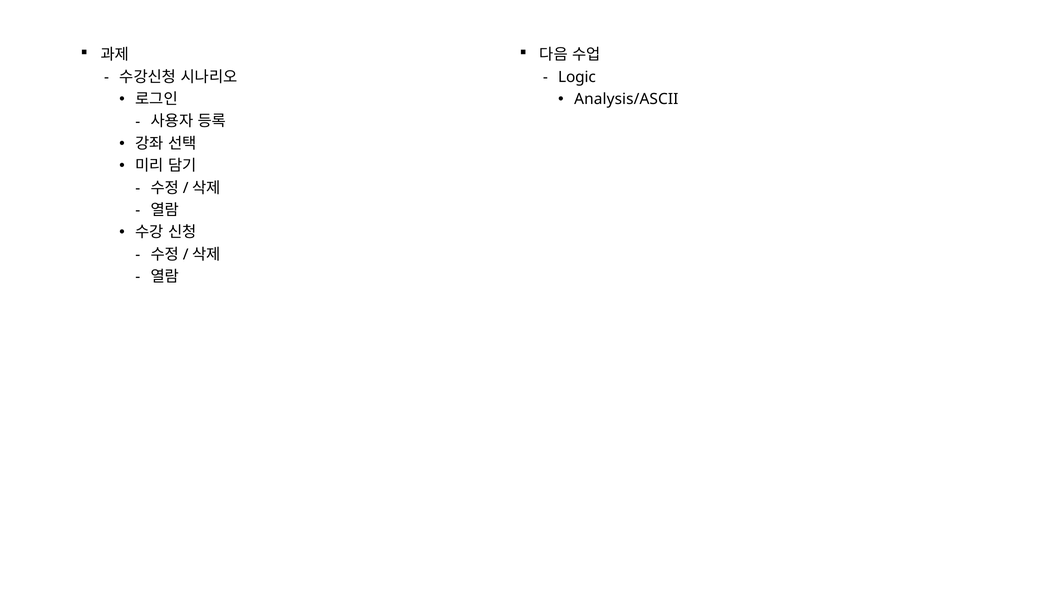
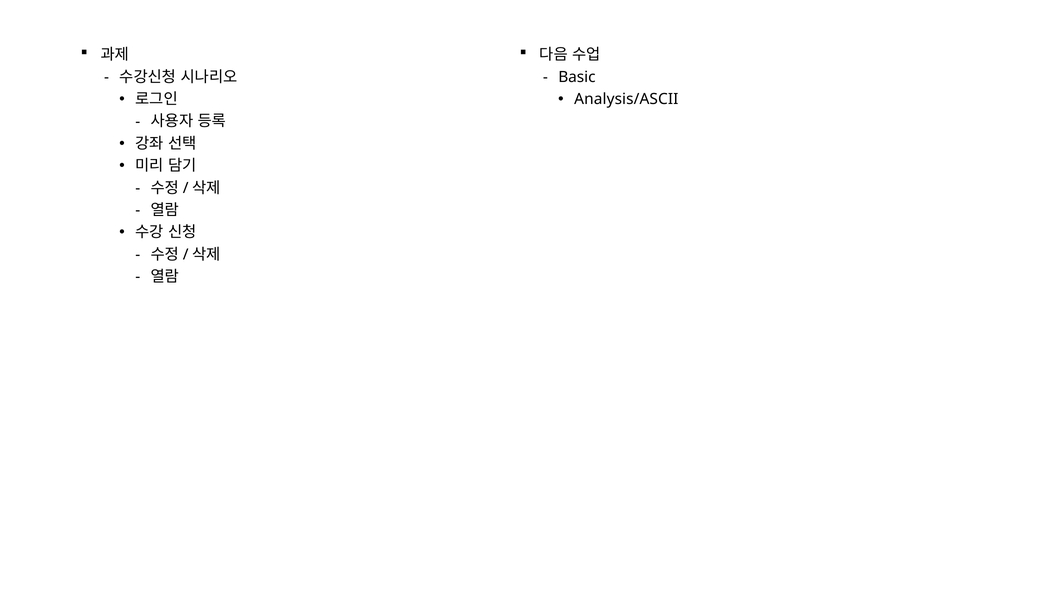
Logic: Logic -> Basic
